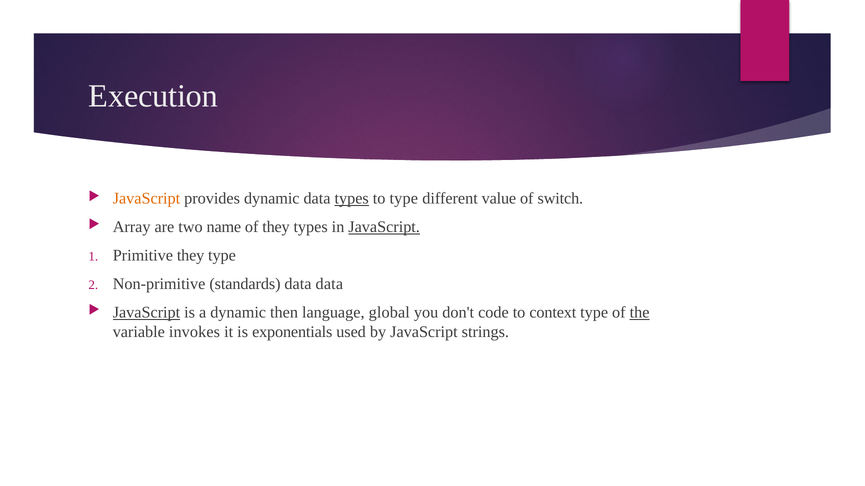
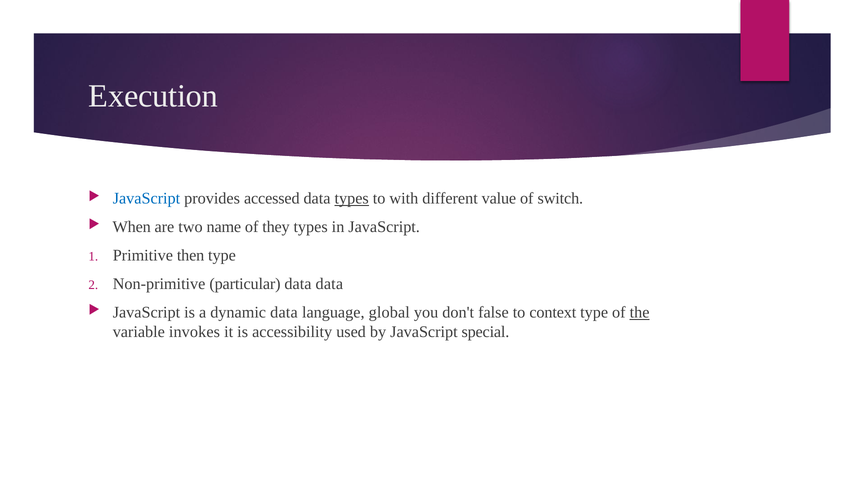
JavaScript at (146, 199) colour: orange -> blue
provides dynamic: dynamic -> accessed
to type: type -> with
Array: Array -> When
JavaScript at (384, 227) underline: present -> none
Primitive they: they -> then
standards: standards -> particular
JavaScript at (146, 313) underline: present -> none
dynamic then: then -> data
code: code -> false
exponentials: exponentials -> accessibility
strings: strings -> special
